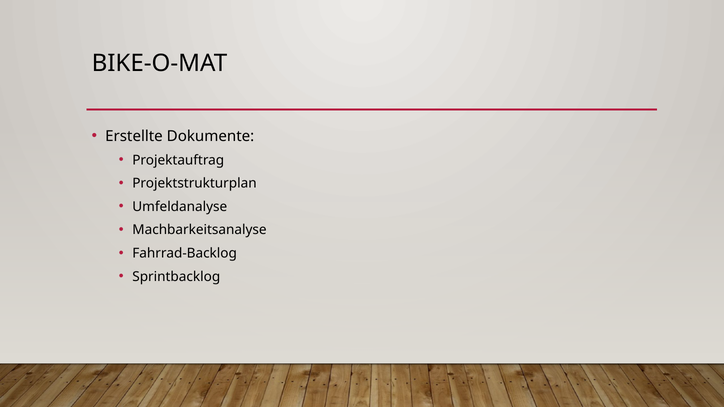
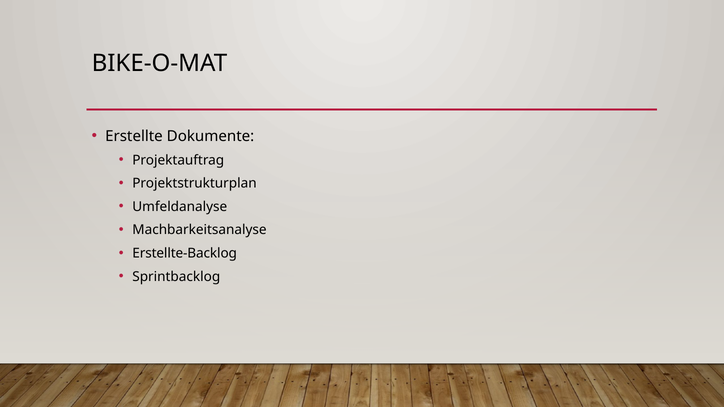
Fahrrad-Backlog: Fahrrad-Backlog -> Erstellte-Backlog
